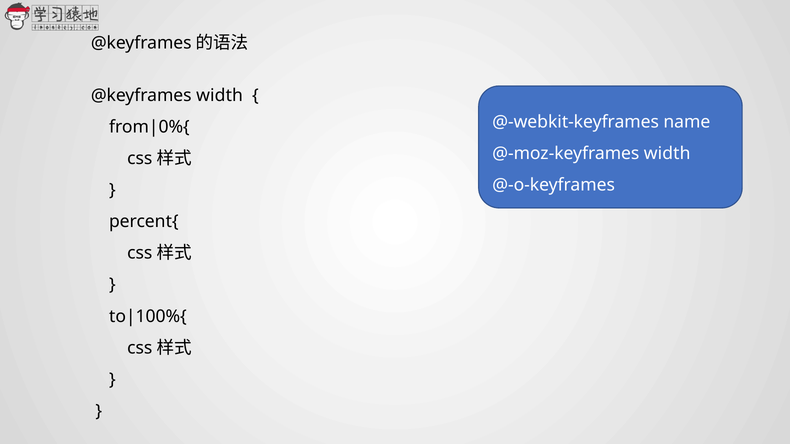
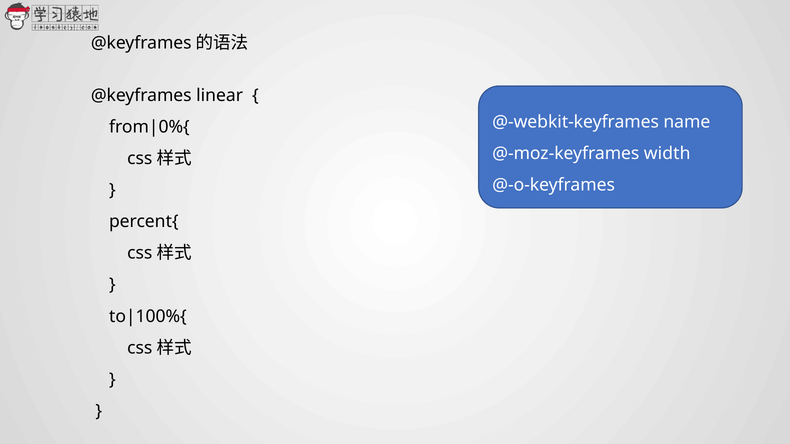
@keyframes width: width -> linear
